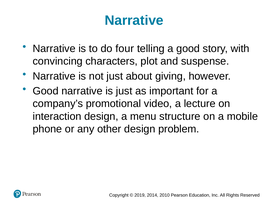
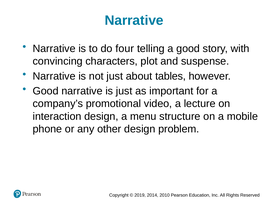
giving: giving -> tables
